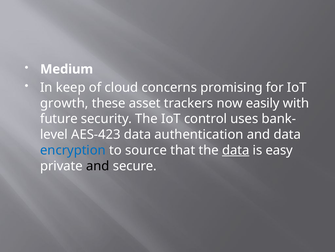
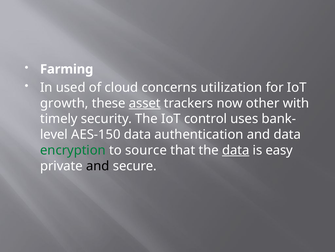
Medium: Medium -> Farming
keep: keep -> used
promising: promising -> utilization
asset underline: none -> present
easily: easily -> other
future: future -> timely
AES-423: AES-423 -> AES-150
encryption colour: blue -> green
